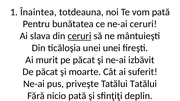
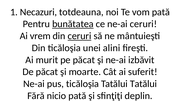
Înaintea: Înaintea -> Necazuri
bunătatea underline: none -> present
slava: slava -> vrem
unei unei: unei -> alini
pus priveşte: priveşte -> ticăloşia
